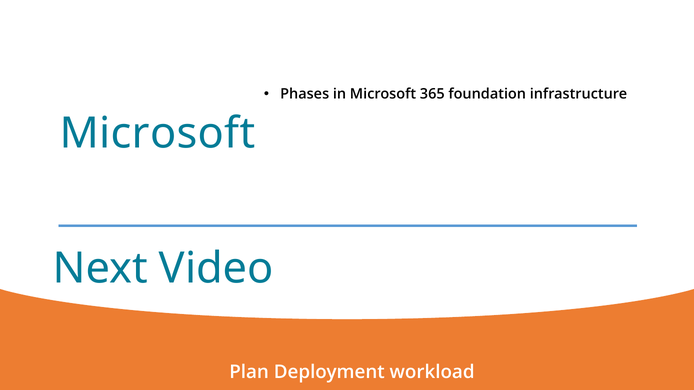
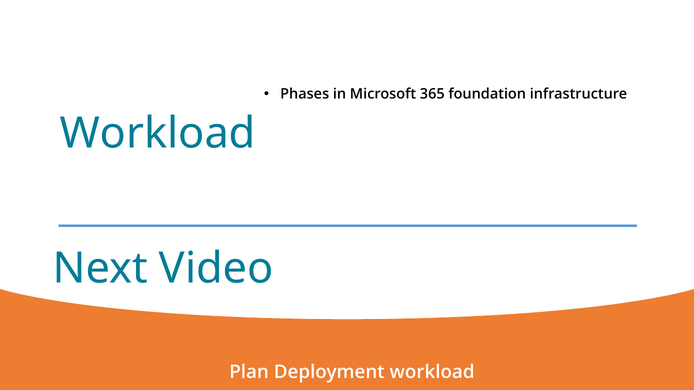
Microsoft at (157, 134): Microsoft -> Workload
